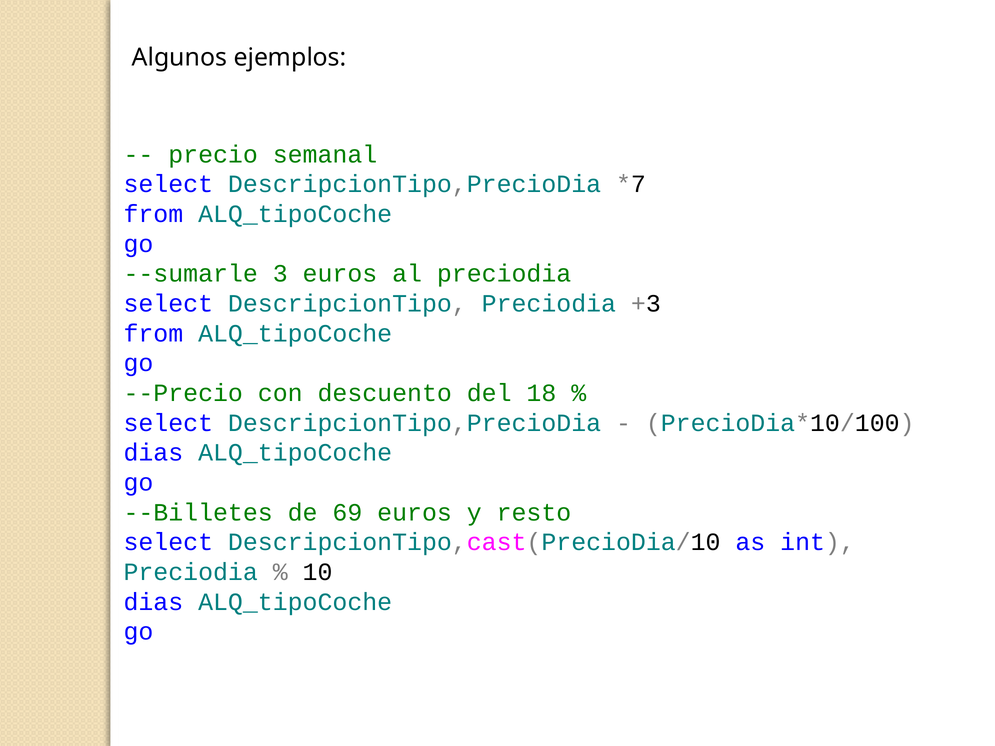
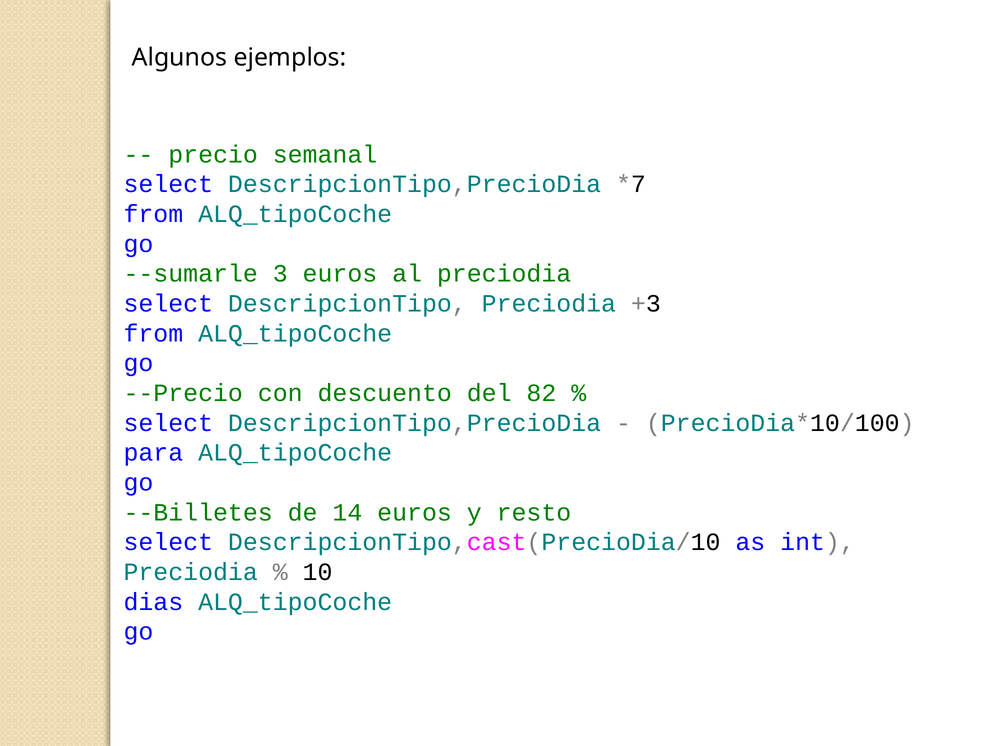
18: 18 -> 82
dias at (153, 453): dias -> para
69: 69 -> 14
